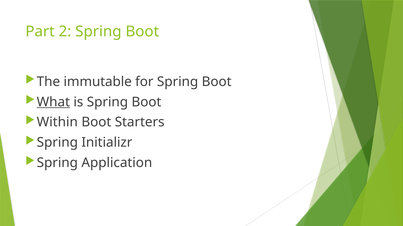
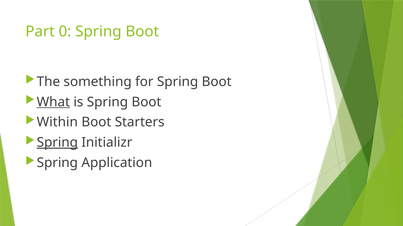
2: 2 -> 0
immutable: immutable -> something
Spring at (57, 143) underline: none -> present
